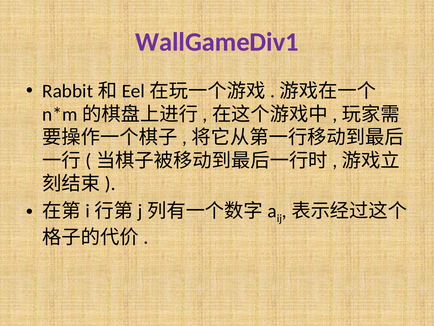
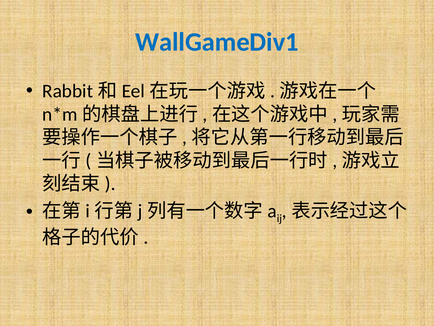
WallGameDiv1 colour: purple -> blue
